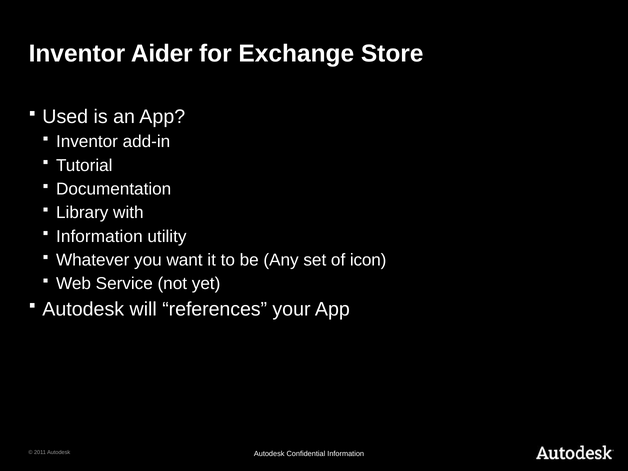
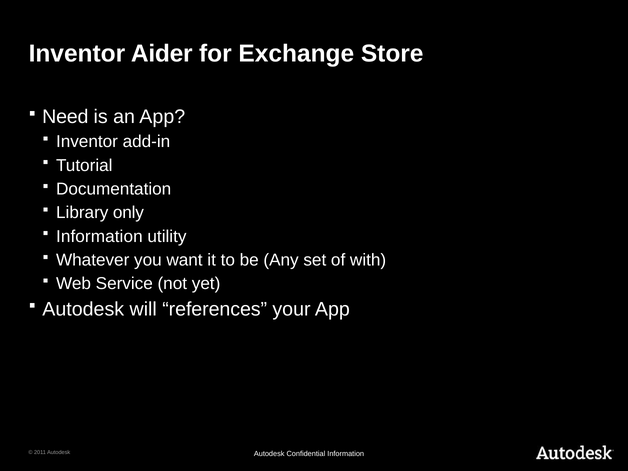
Used: Used -> Need
with: with -> only
icon: icon -> with
